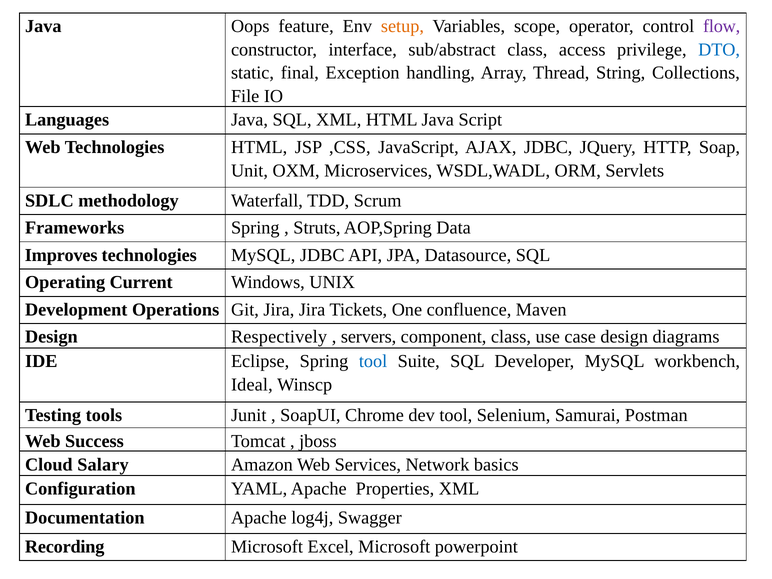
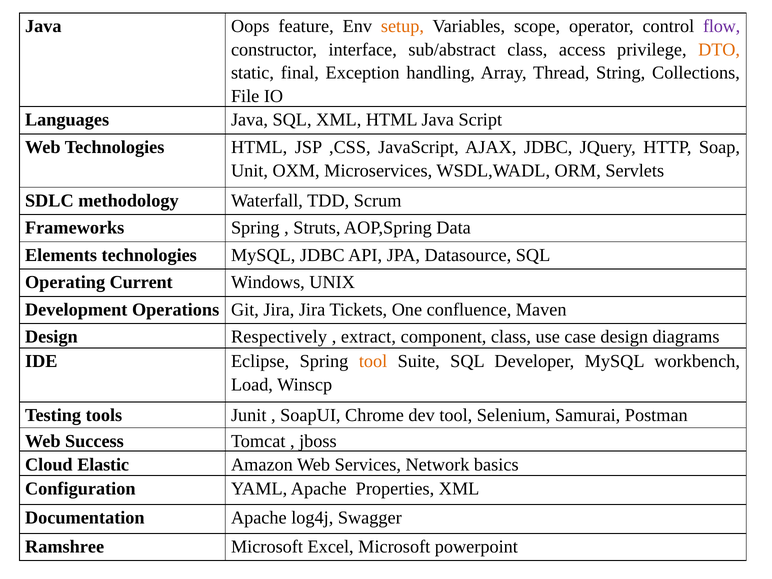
DTO colour: blue -> orange
Improves: Improves -> Elements
servers: servers -> extract
tool at (373, 361) colour: blue -> orange
Ideal: Ideal -> Load
Salary: Salary -> Elastic
Recording: Recording -> Ramshree
